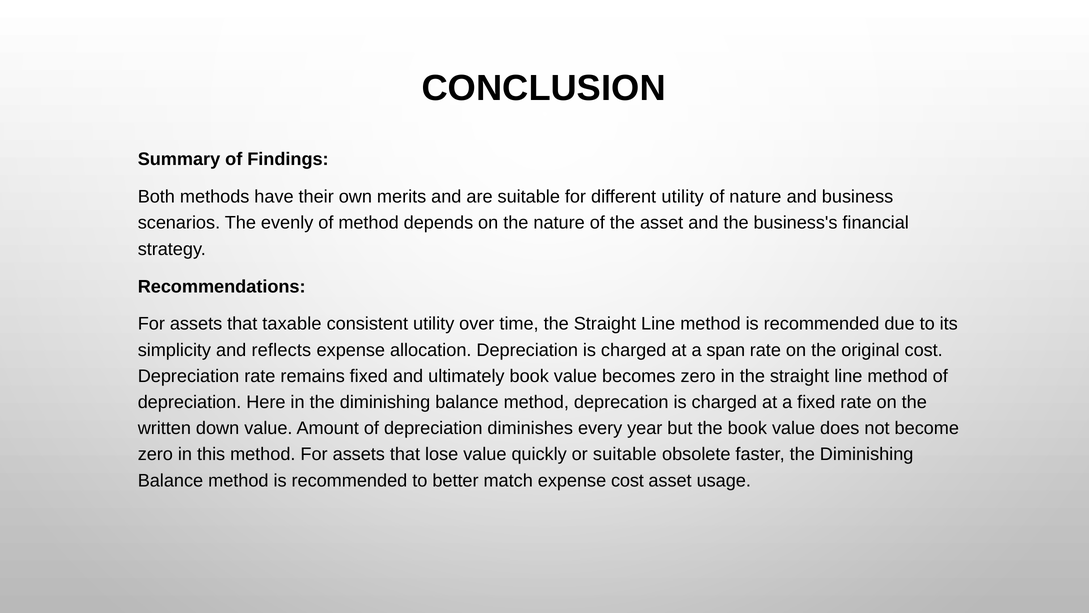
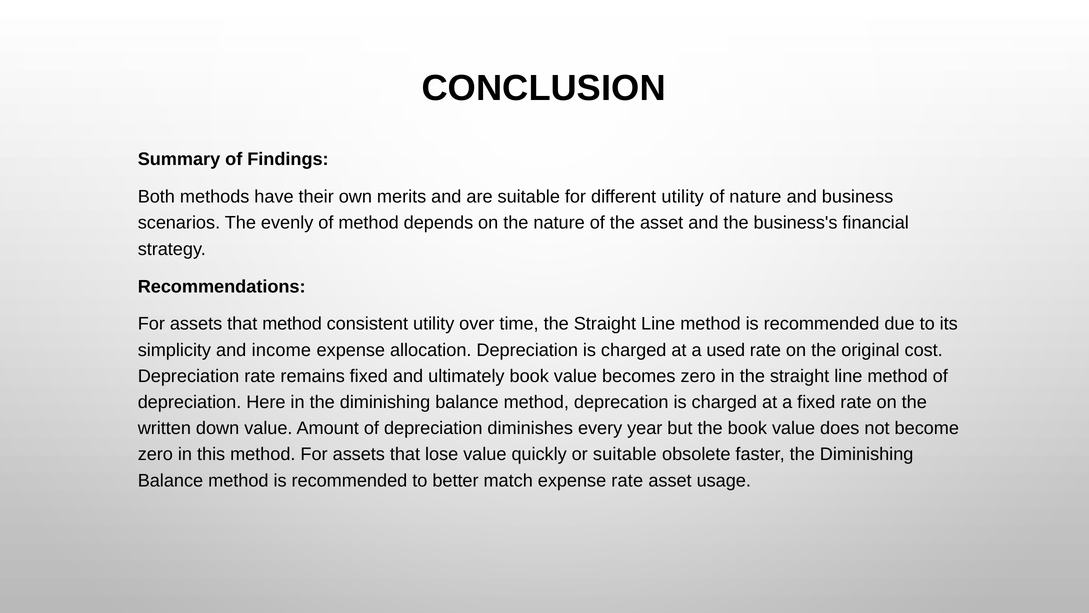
that taxable: taxable -> method
reflects: reflects -> income
span: span -> used
expense cost: cost -> rate
